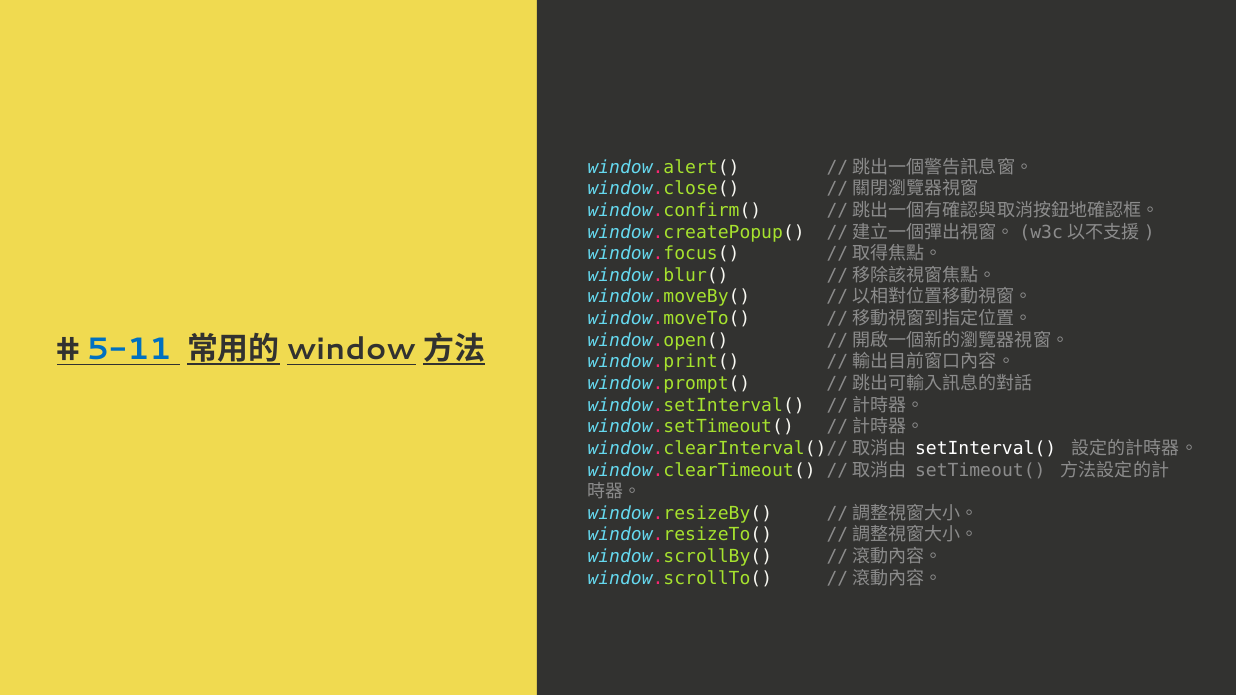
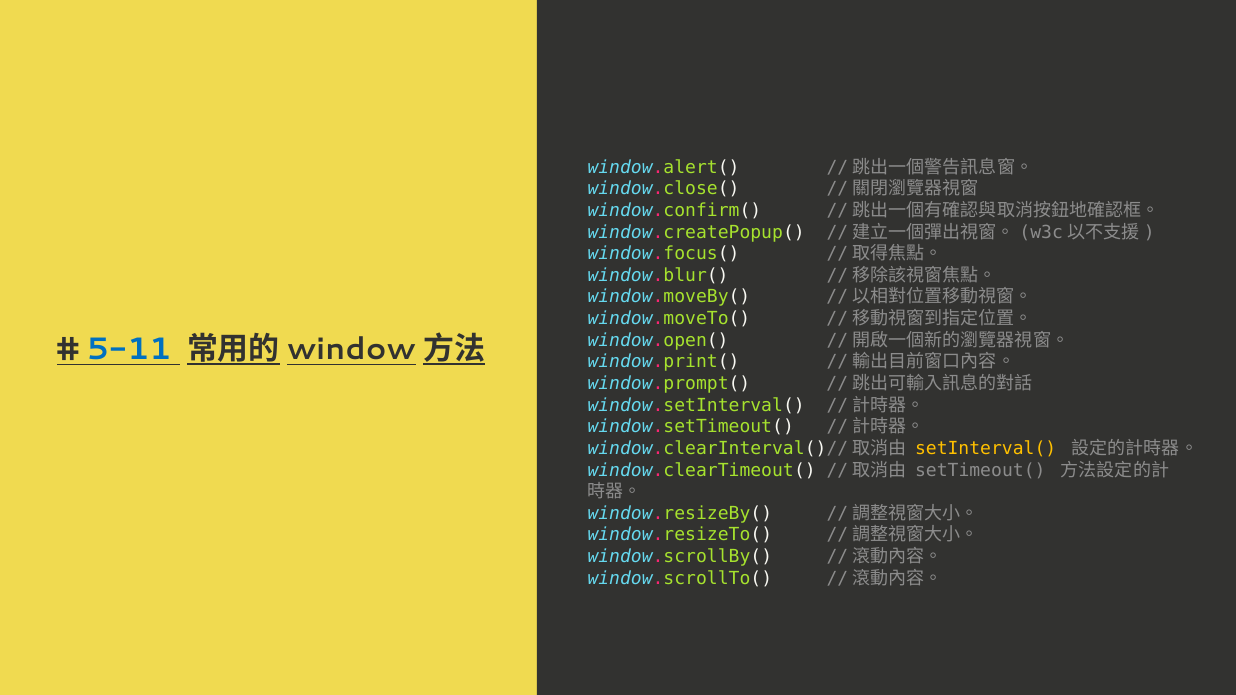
setInterval( colour: white -> yellow
